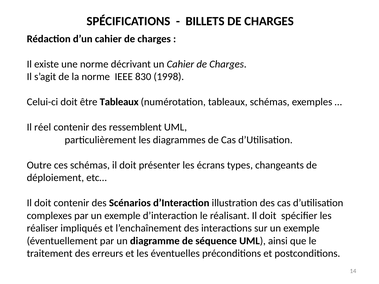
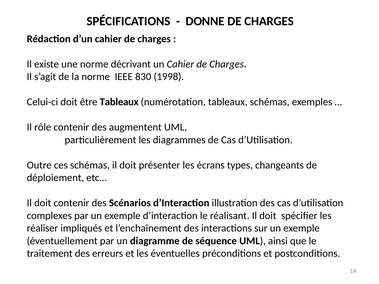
BILLETS: BILLETS -> DONNE
réel: réel -> rôle
ressemblent: ressemblent -> augmentent
